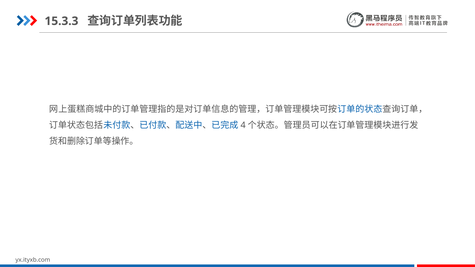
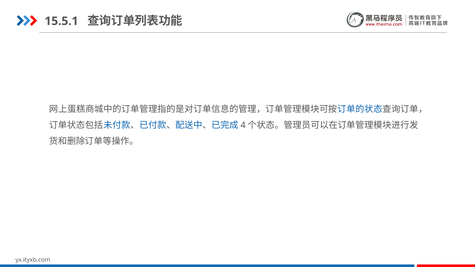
15.3.3: 15.3.3 -> 15.5.1
